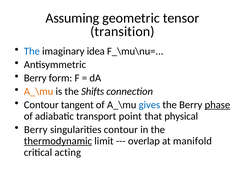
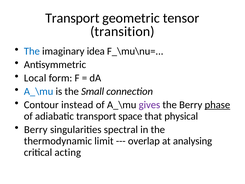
Assuming at (72, 18): Assuming -> Transport
Berry at (35, 78): Berry -> Local
A_\mu at (39, 91) colour: orange -> blue
Shifts: Shifts -> Small
tangent: tangent -> instead
gives colour: blue -> purple
point: point -> space
singularities contour: contour -> spectral
thermodynamic underline: present -> none
manifold: manifold -> analysing
